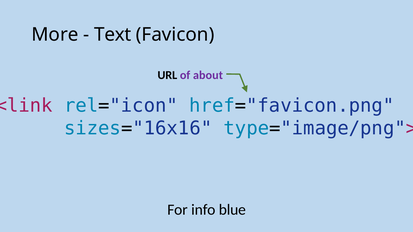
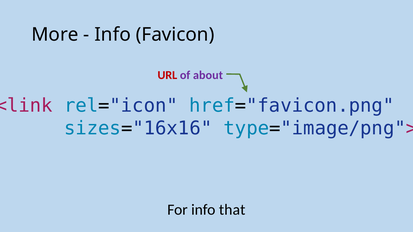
Text at (113, 35): Text -> Info
URL colour: black -> red
blue: blue -> that
